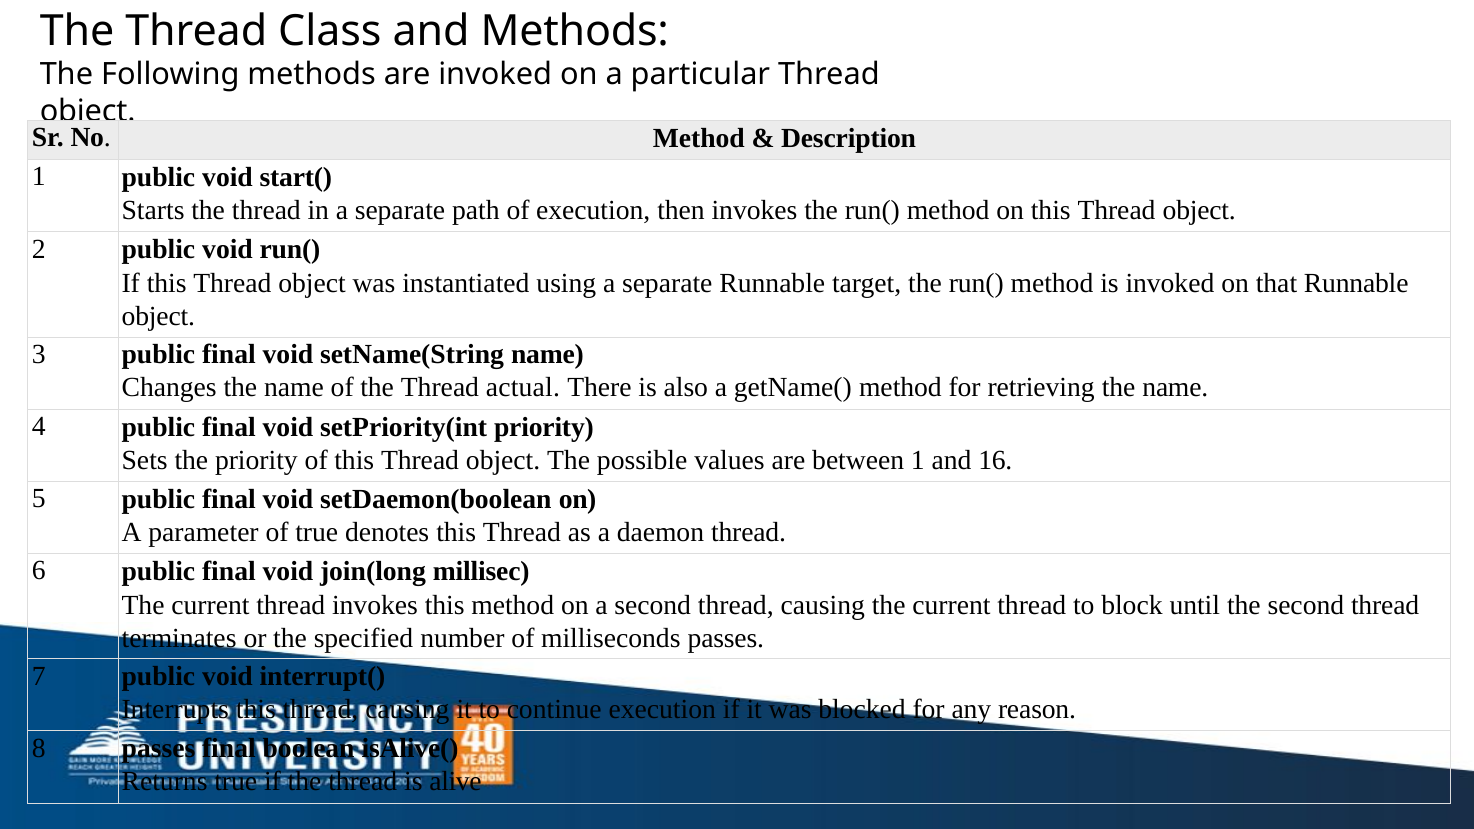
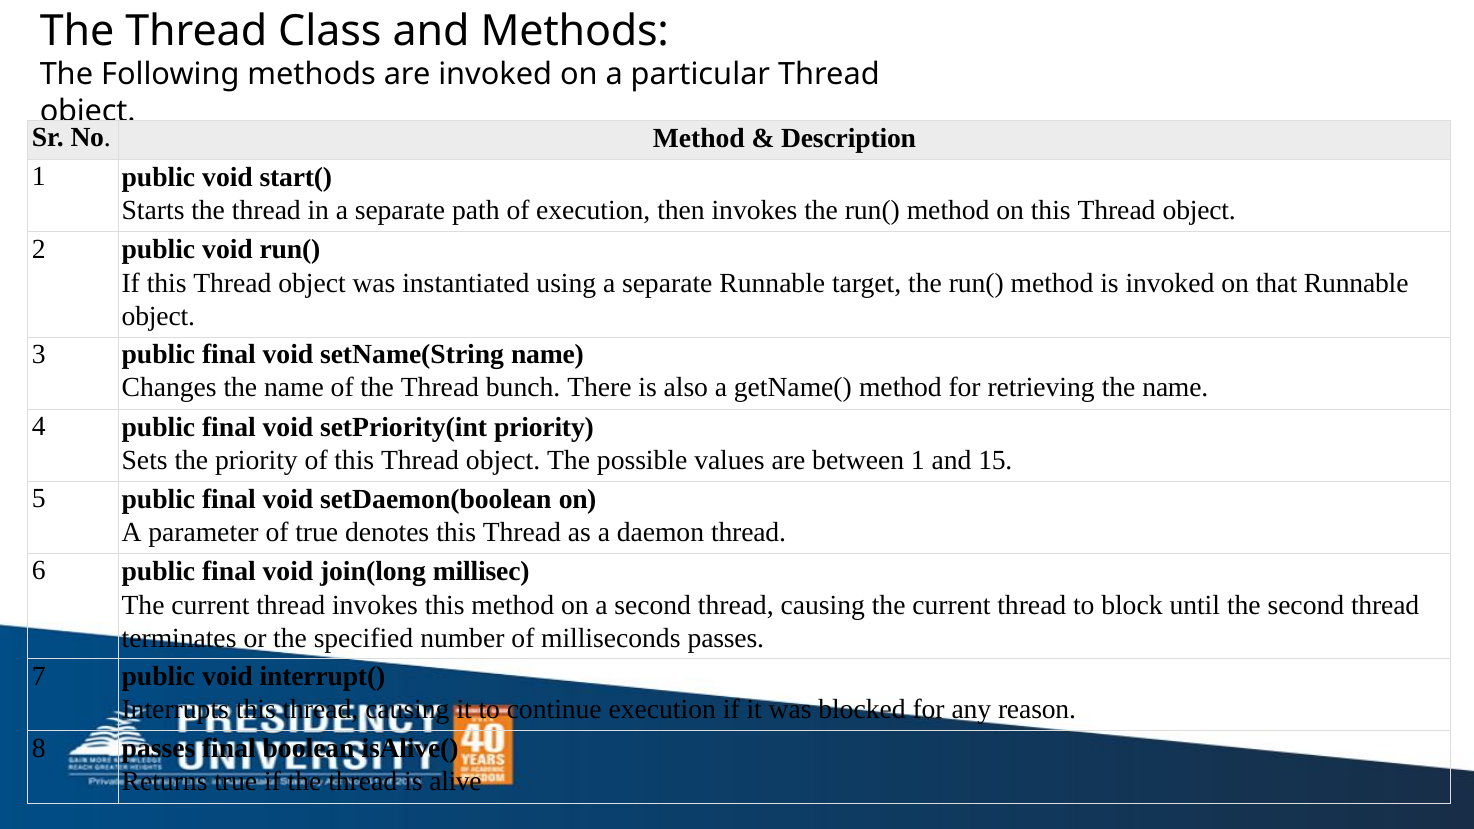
actual: actual -> bunch
16: 16 -> 15
